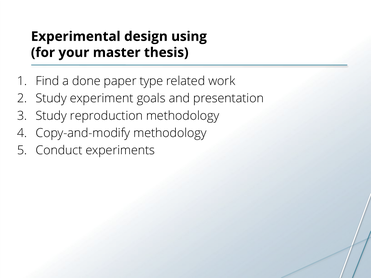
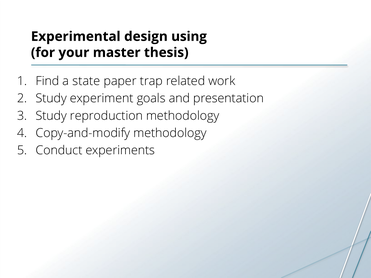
done: done -> state
type: type -> trap
